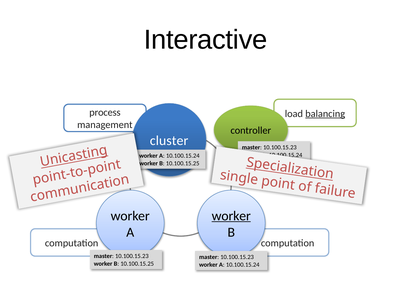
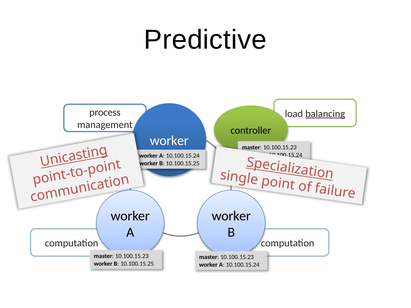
Interactive: Interactive -> Predictive
cluster at (169, 141): cluster -> worker
worker at (231, 216) underline: present -> none
